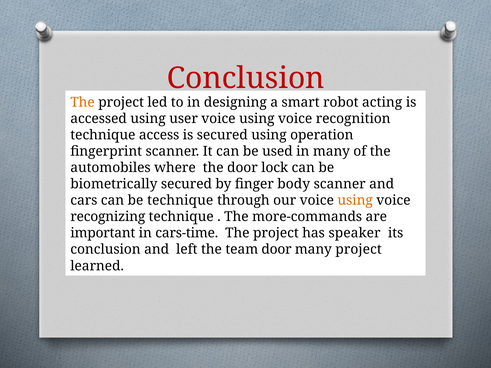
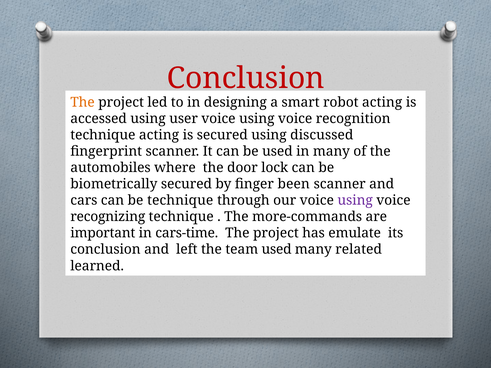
technique access: access -> acting
operation: operation -> discussed
body: body -> been
using at (355, 201) colour: orange -> purple
speaker: speaker -> emulate
team door: door -> used
many project: project -> related
